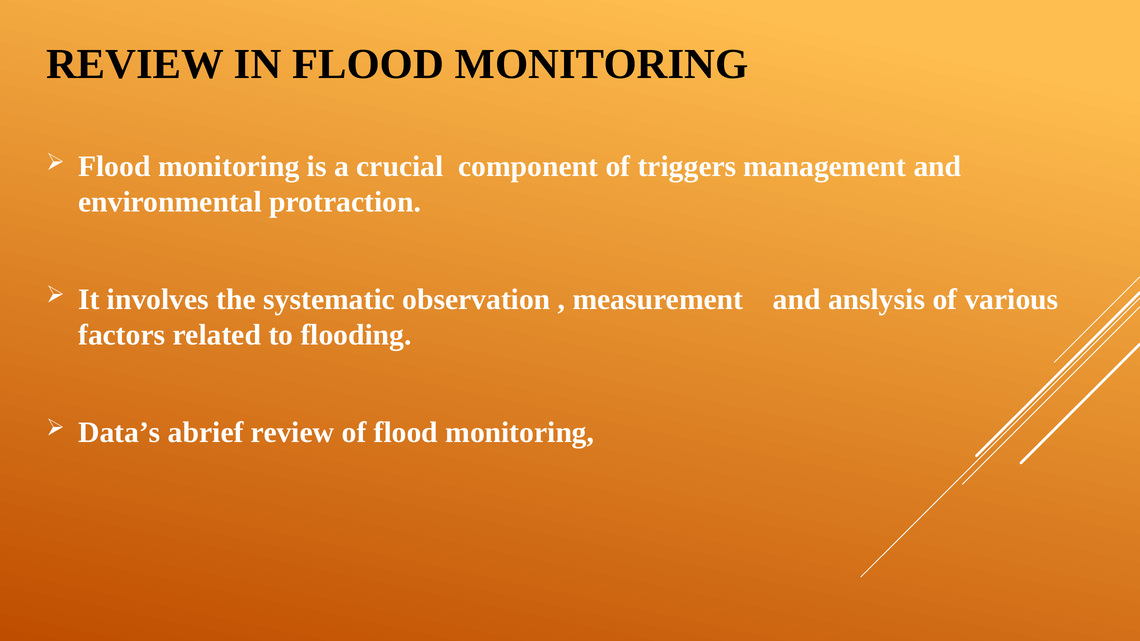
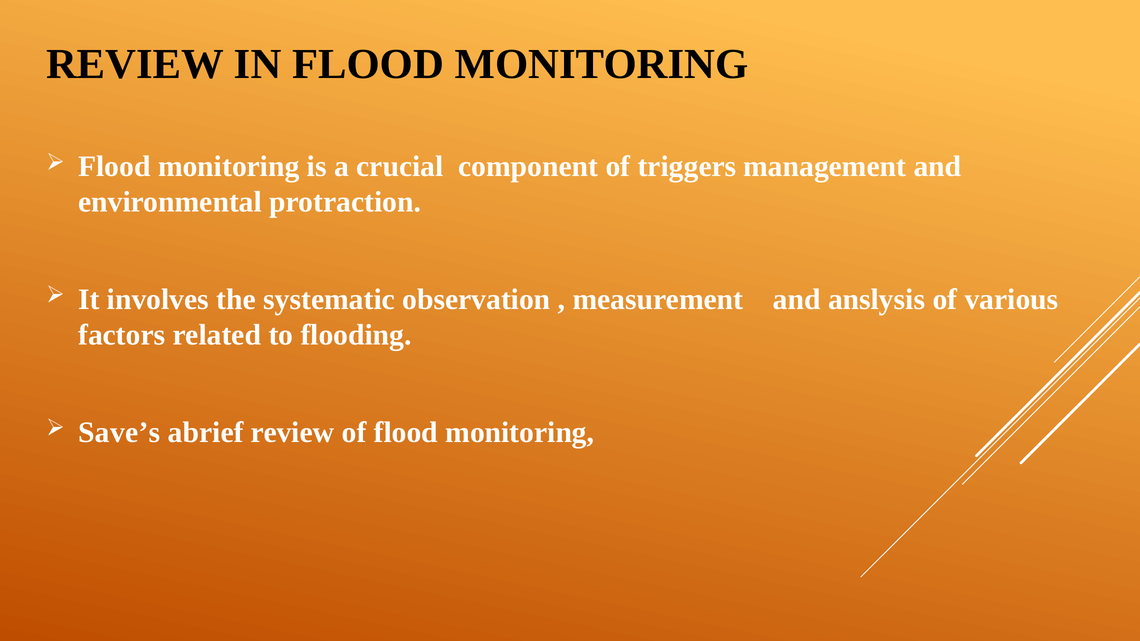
Data’s: Data’s -> Save’s
